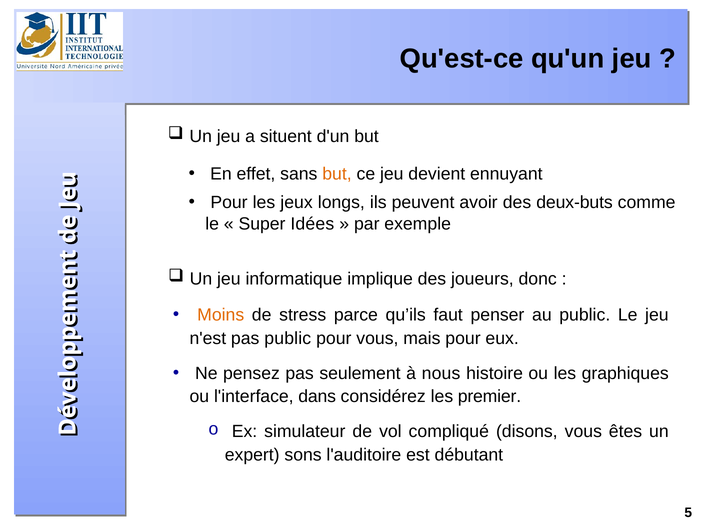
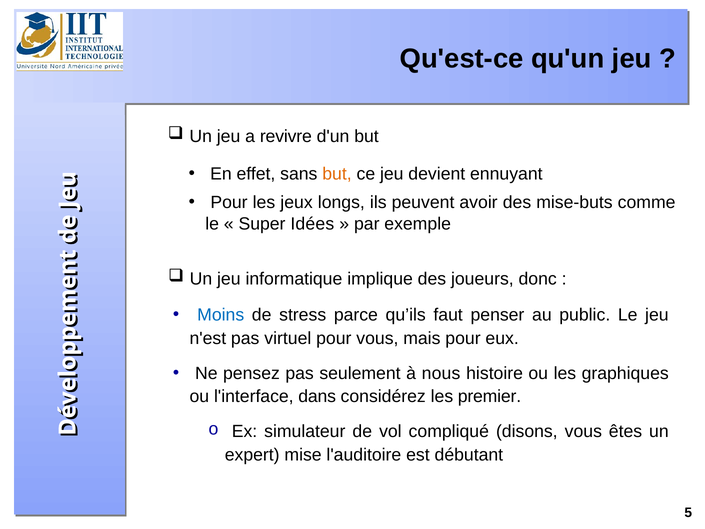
situent: situent -> revivre
deux-buts: deux-buts -> mise-buts
Moins colour: orange -> blue
pas public: public -> virtuel
sons: sons -> mise
